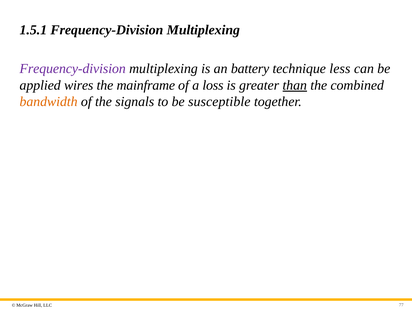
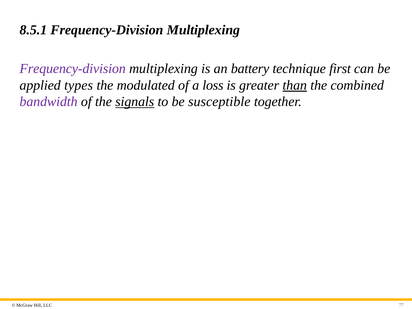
1.5.1: 1.5.1 -> 8.5.1
less: less -> first
wires: wires -> types
mainframe: mainframe -> modulated
bandwidth colour: orange -> purple
signals underline: none -> present
